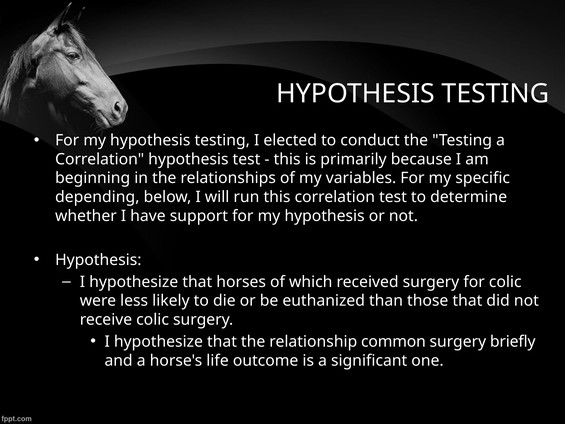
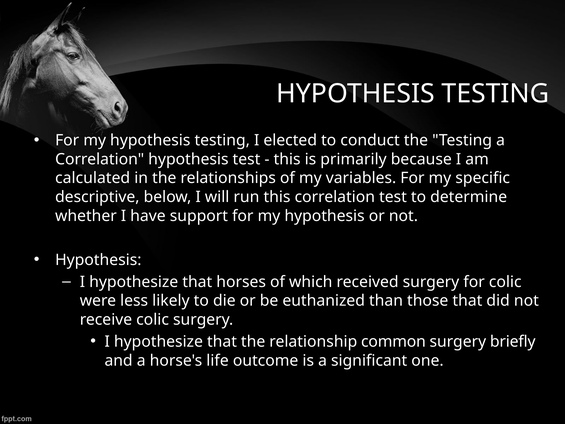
beginning: beginning -> calculated
depending: depending -> descriptive
